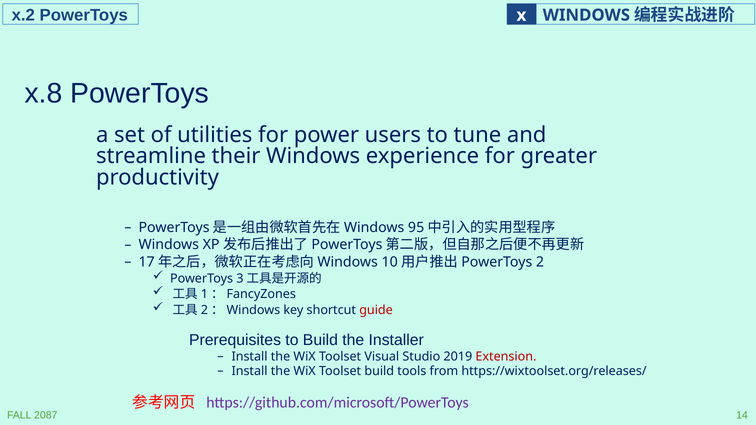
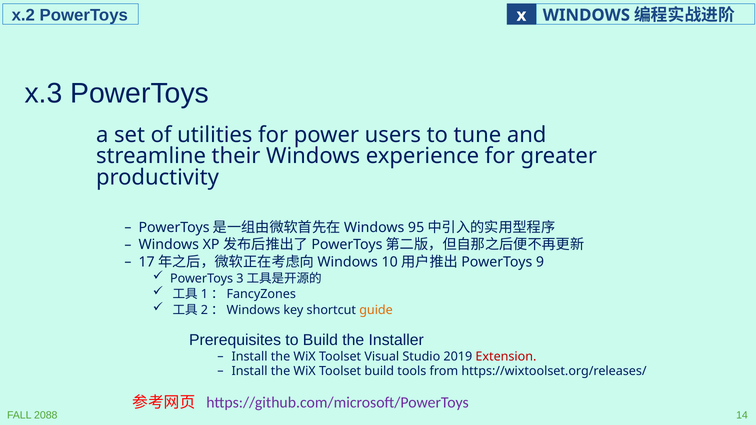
x.8: x.8 -> x.3
2: 2 -> 9
guide colour: red -> orange
2087: 2087 -> 2088
